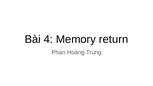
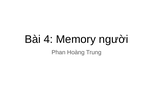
return: return -> người
